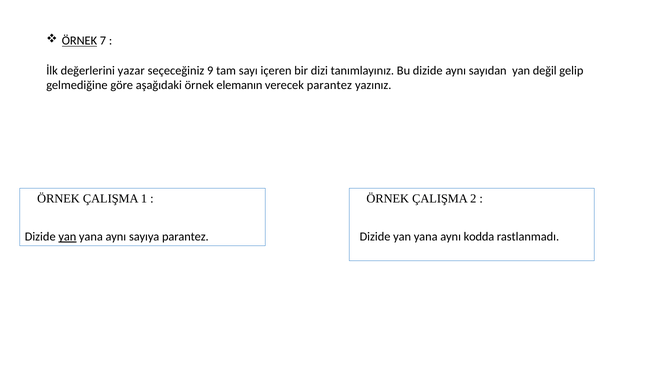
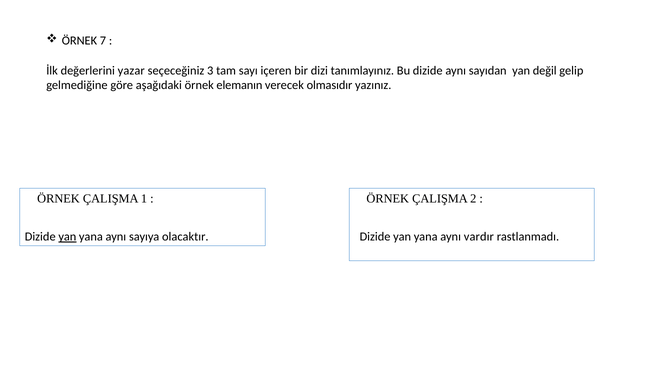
ÖRNEK at (79, 41) underline: present -> none
9: 9 -> 3
verecek parantez: parantez -> olmasıdır
sayıya parantez: parantez -> olacaktır
kodda: kodda -> vardır
